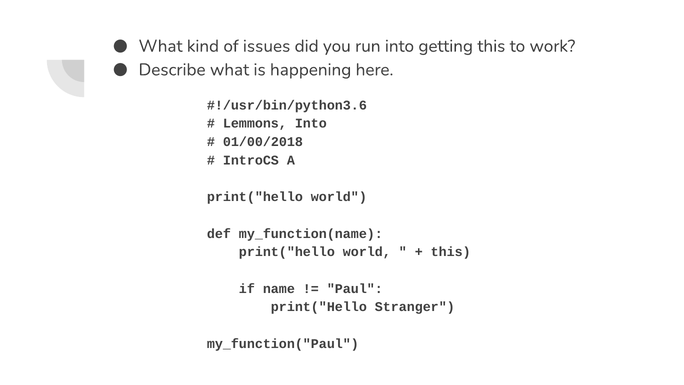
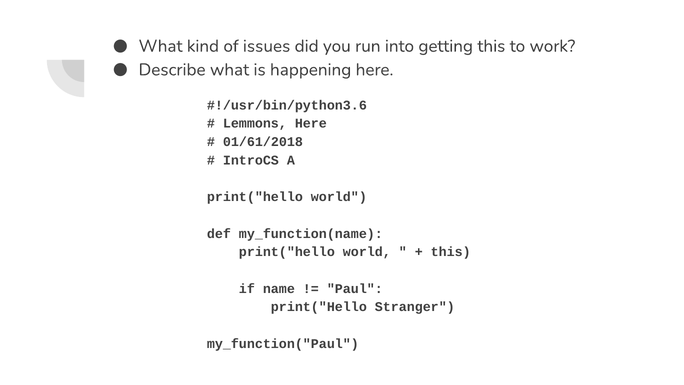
Lemmons Into: Into -> Here
01/00/2018: 01/00/2018 -> 01/61/2018
